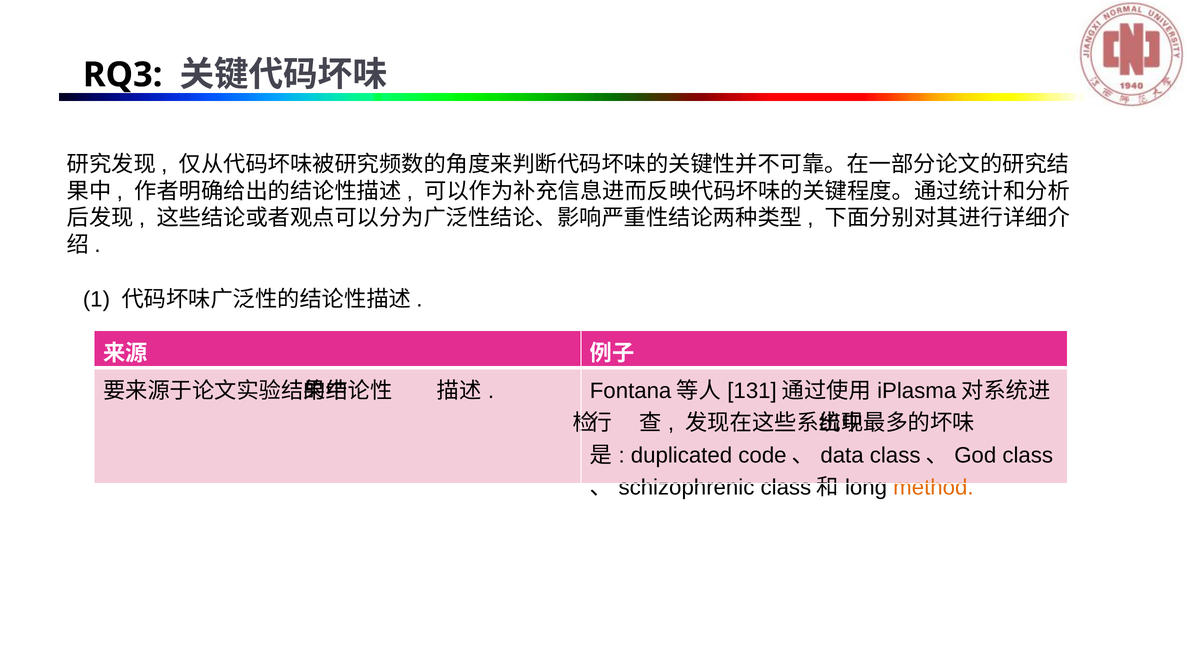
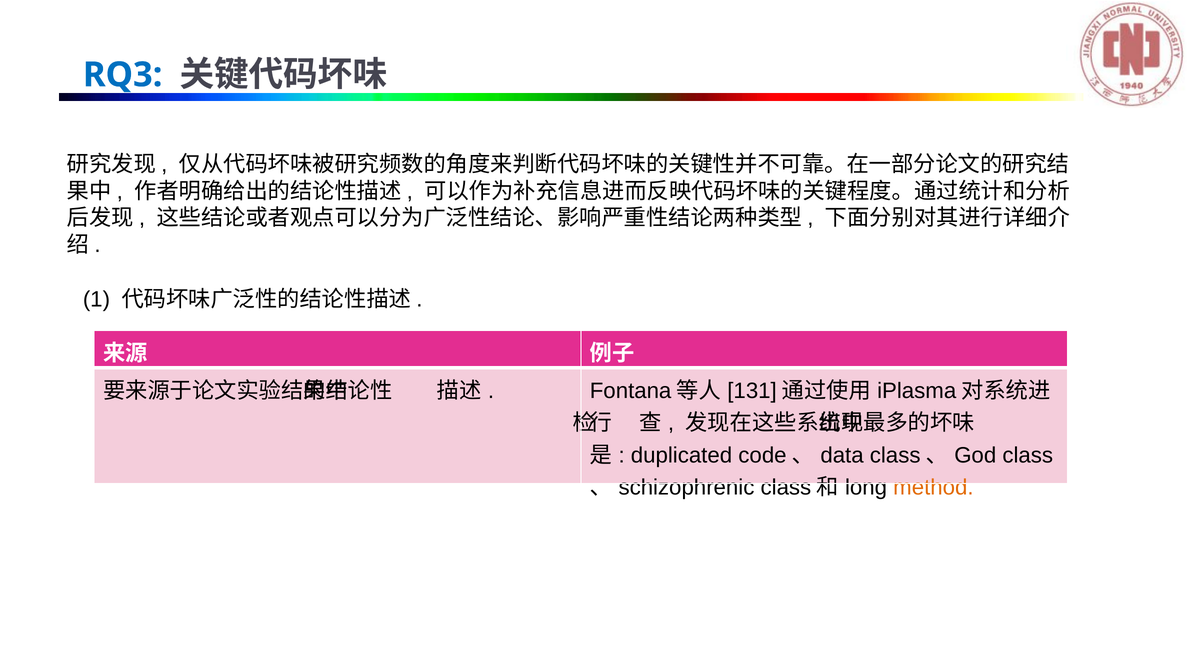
RQ3 colour: black -> blue
